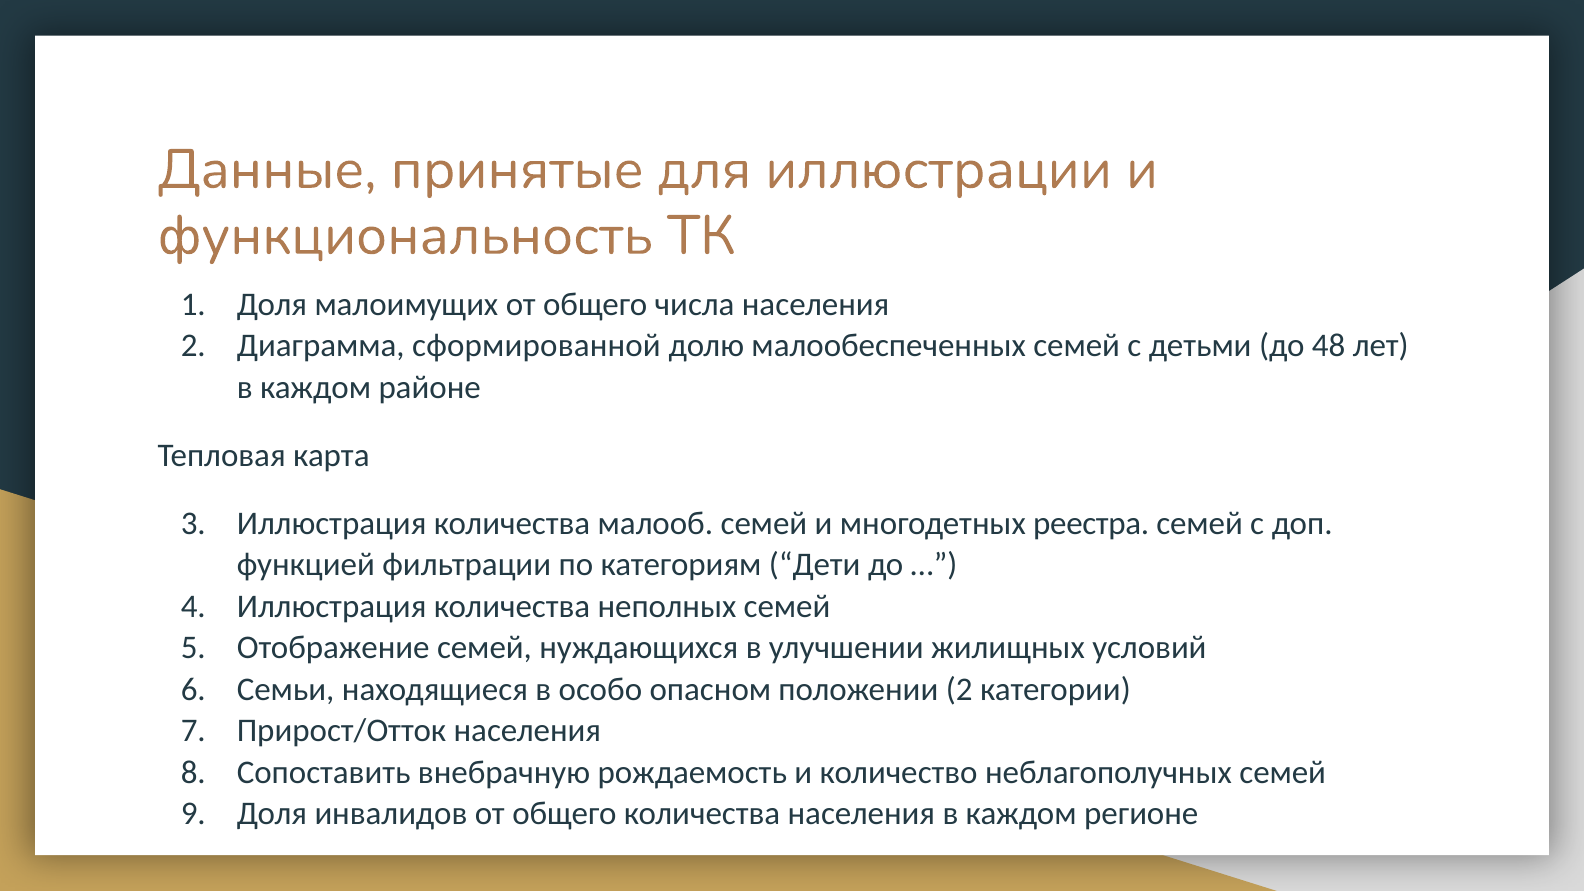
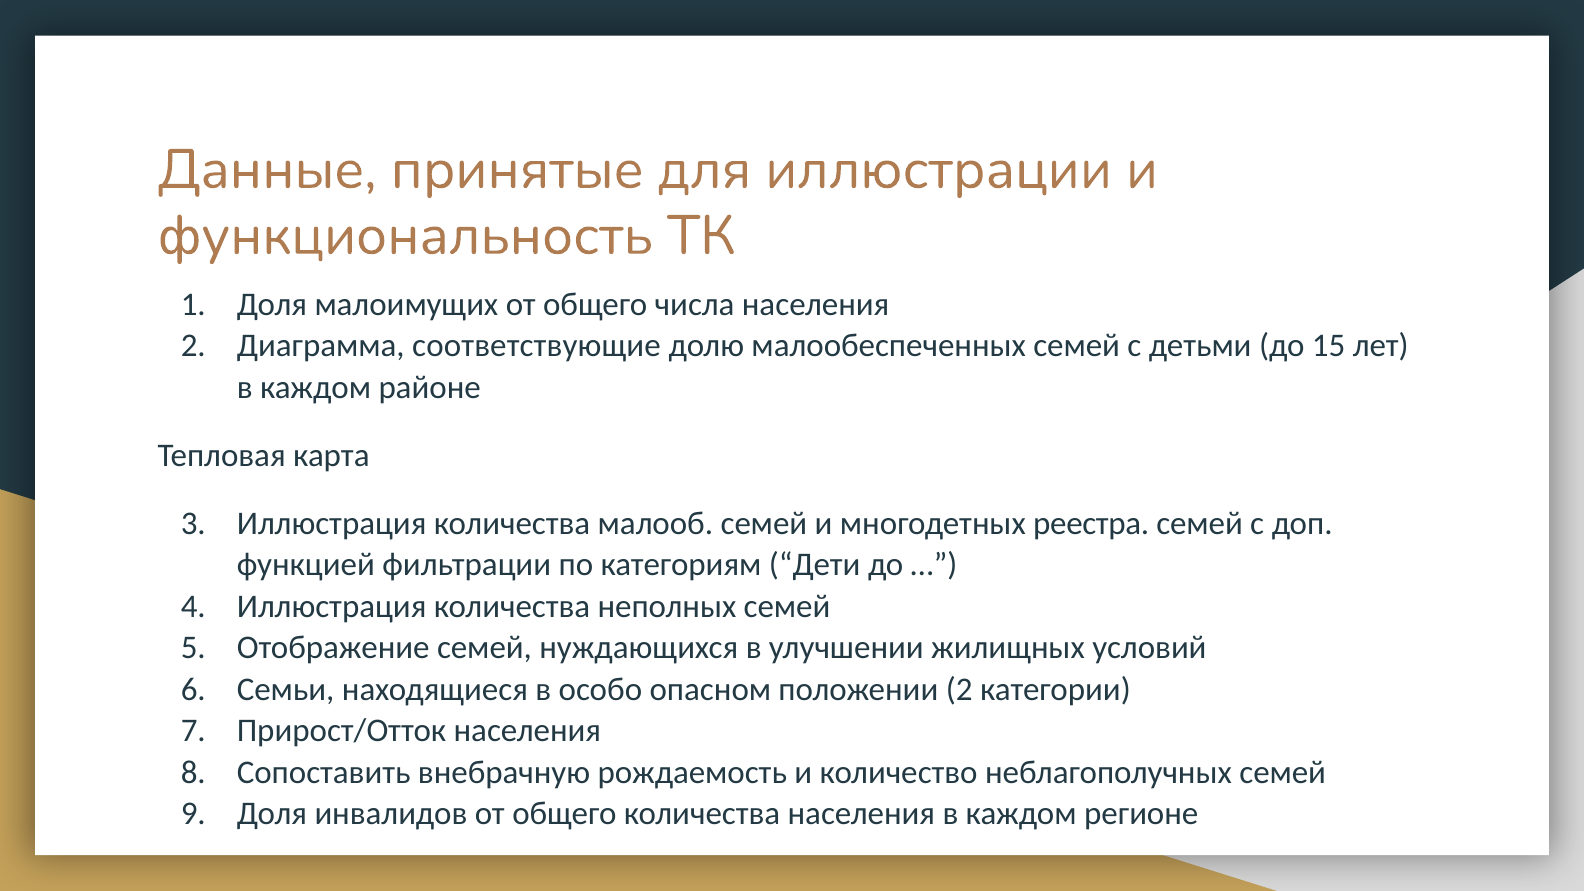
сформированной: сформированной -> соответствующие
48: 48 -> 15
